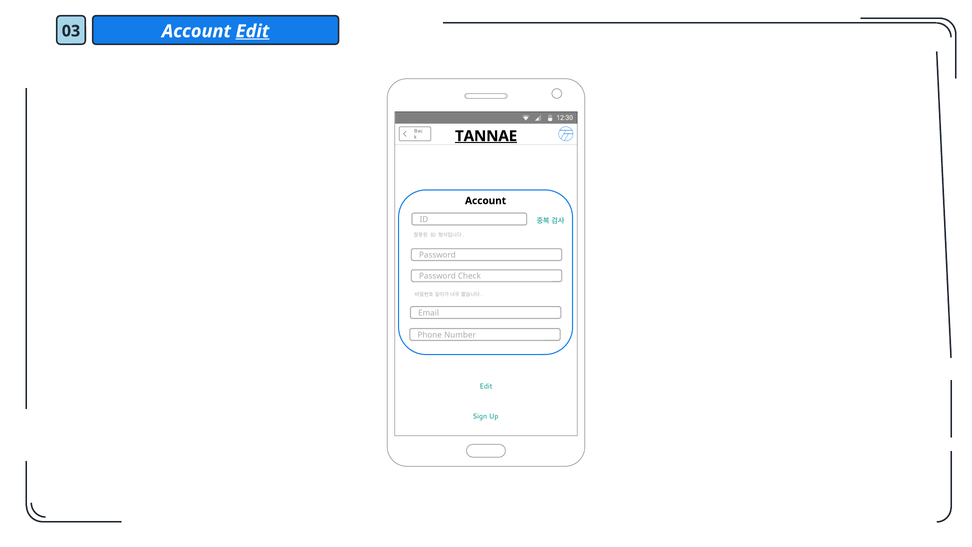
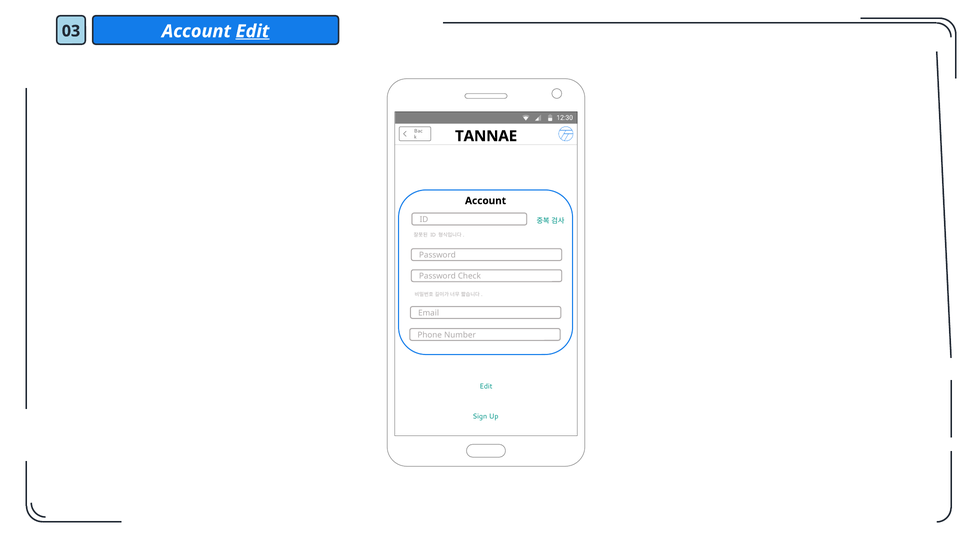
TANNAE underline: present -> none
